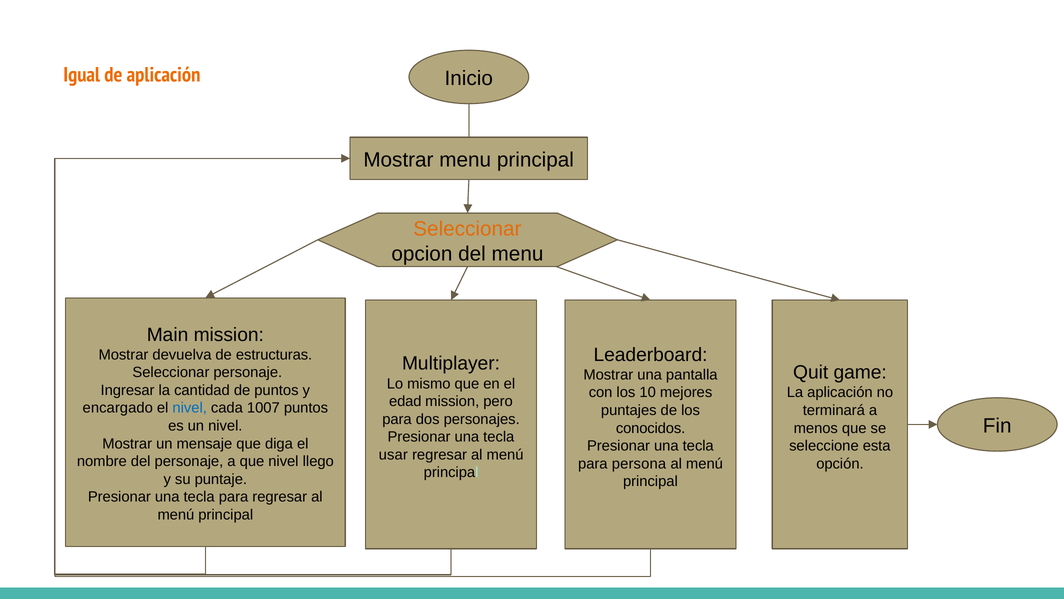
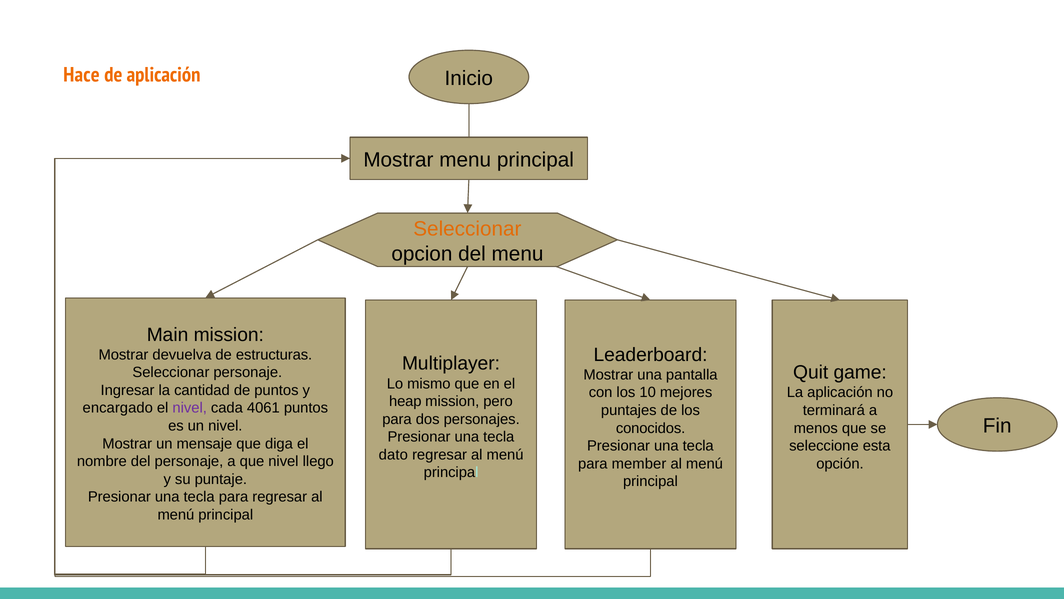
Igual: Igual -> Hace
edad: edad -> heap
nivel at (190, 408) colour: blue -> purple
1007: 1007 -> 4061
usar: usar -> dato
persona: persona -> member
